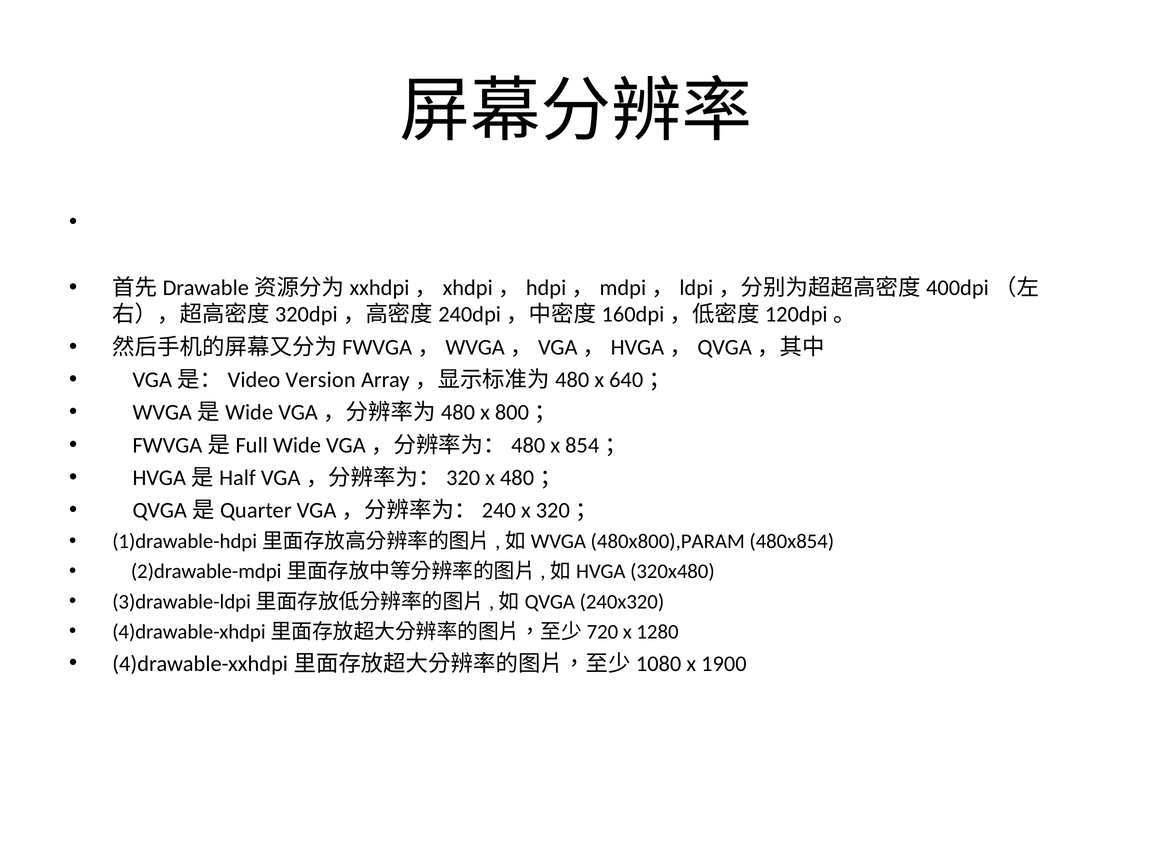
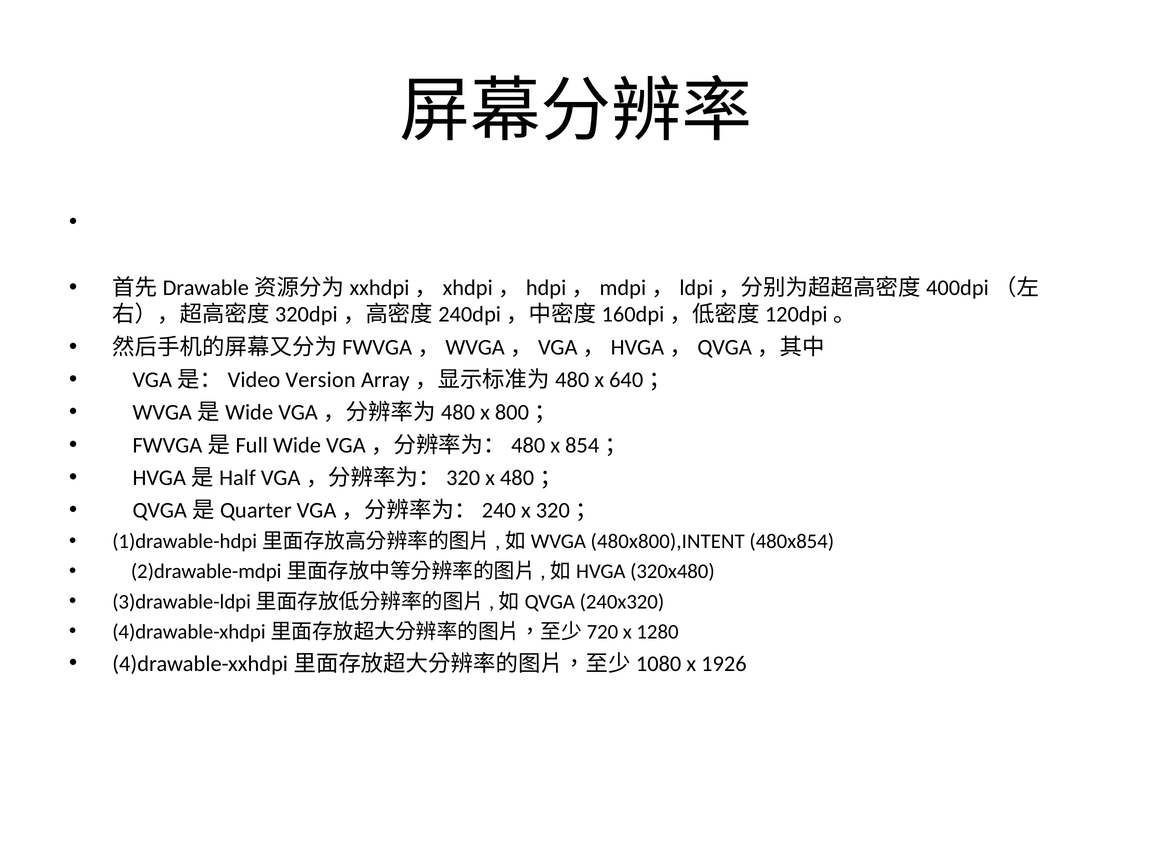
480x800),PARAM: 480x800),PARAM -> 480x800),INTENT
1900: 1900 -> 1926
